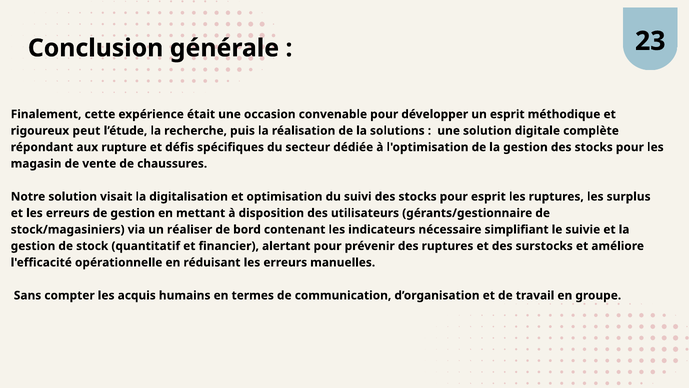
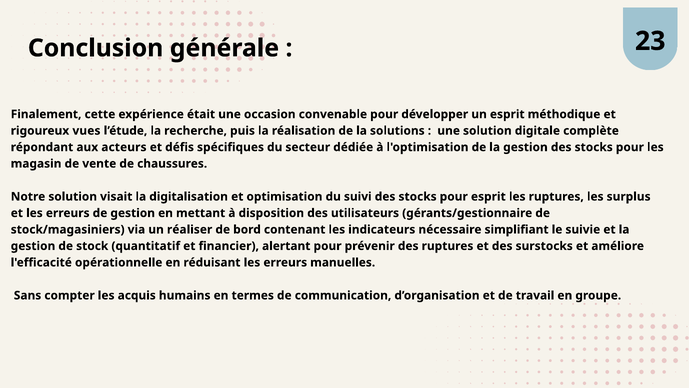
peut: peut -> vues
rupture: rupture -> acteurs
